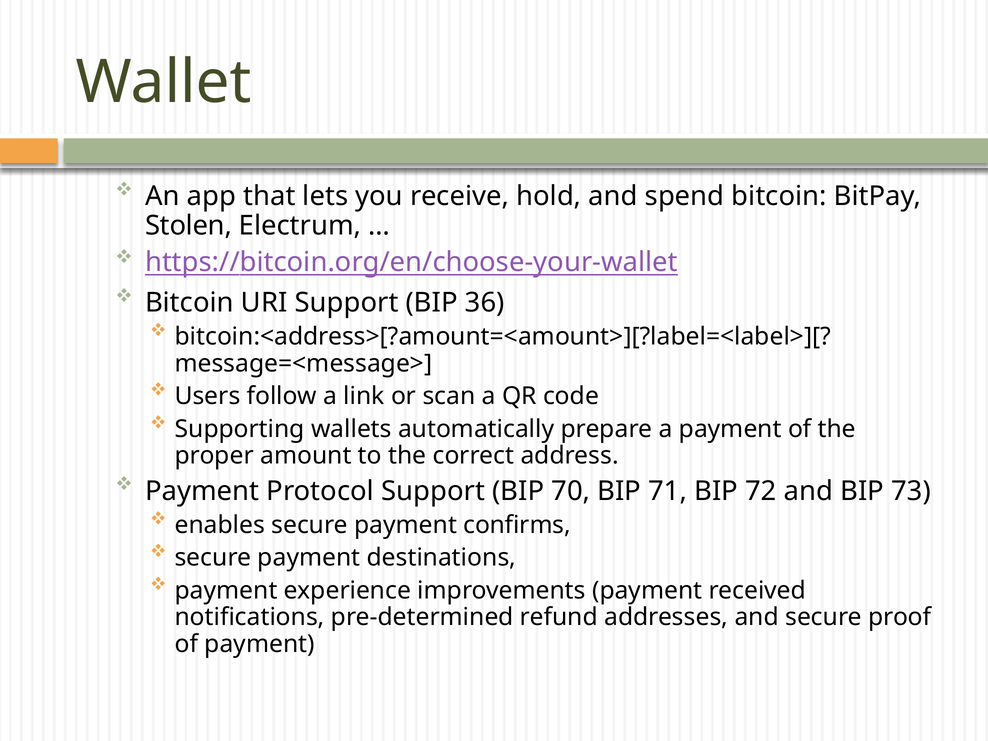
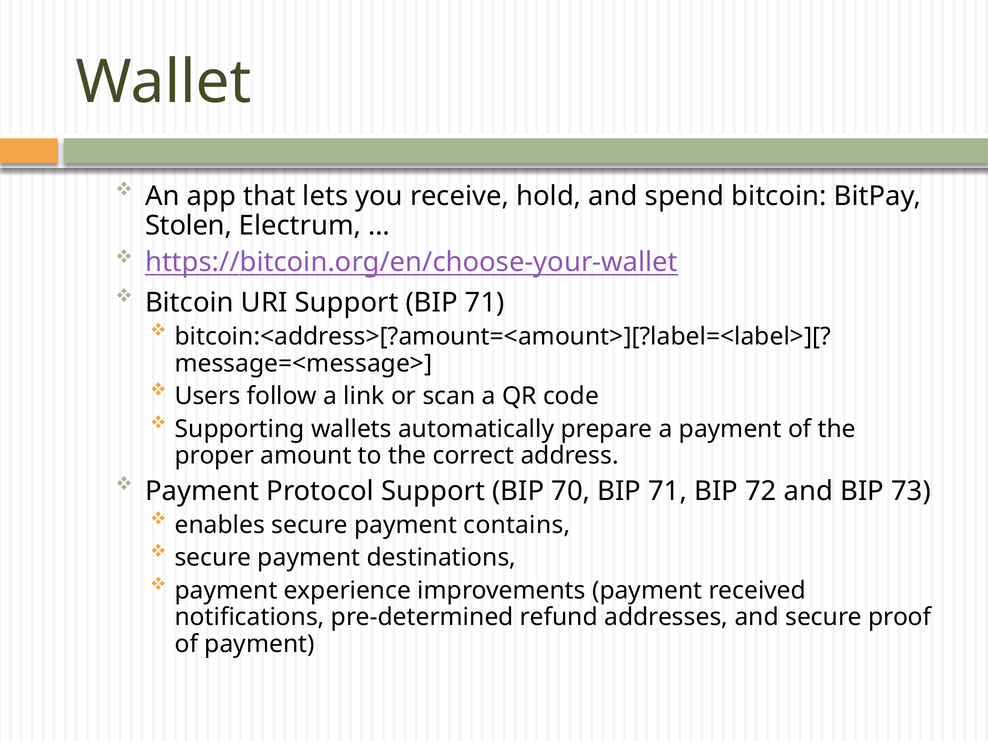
Support BIP 36: 36 -> 71
confirms: confirms -> contains
